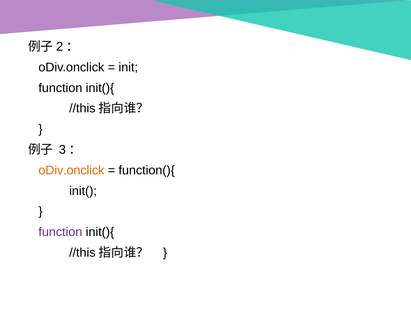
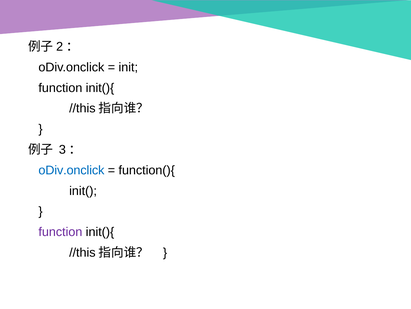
oDiv.onclick at (71, 170) colour: orange -> blue
